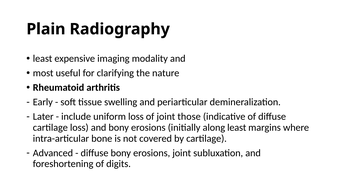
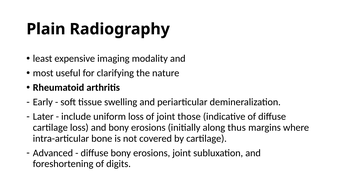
along least: least -> thus
